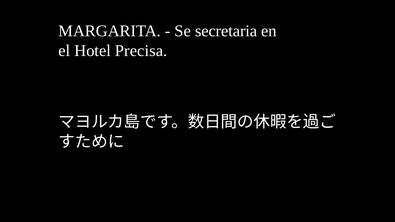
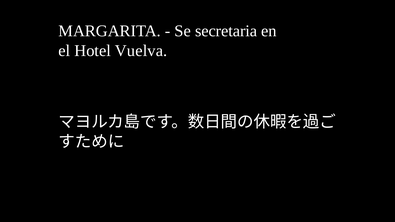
Precisa: Precisa -> Vuelva
